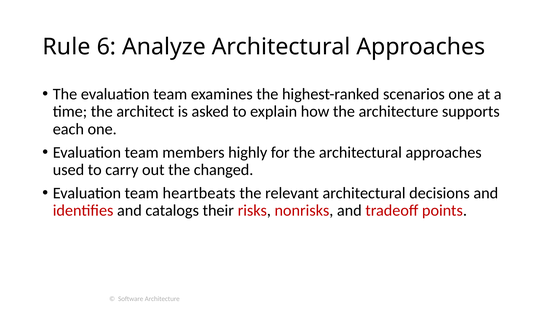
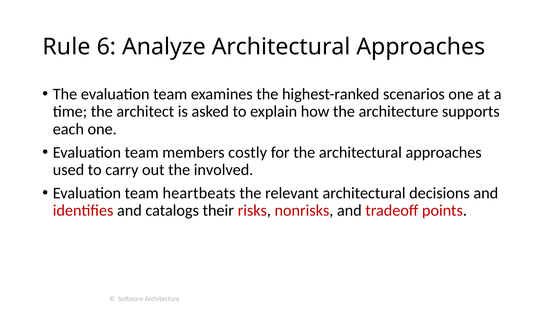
highly: highly -> costly
changed: changed -> involved
